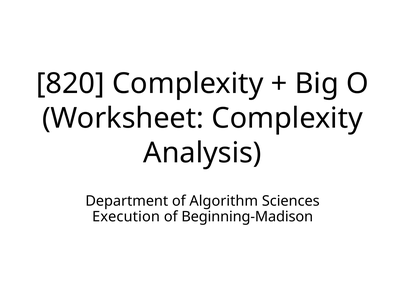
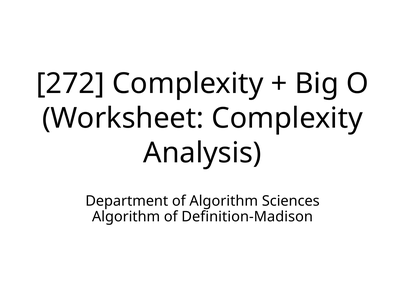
820: 820 -> 272
Execution at (126, 216): Execution -> Algorithm
Beginning-Madison: Beginning-Madison -> Definition-Madison
